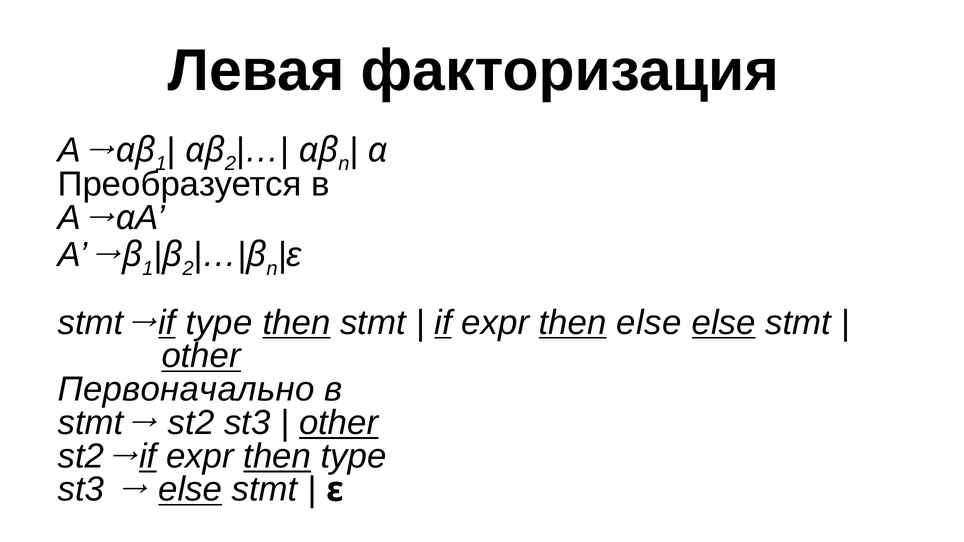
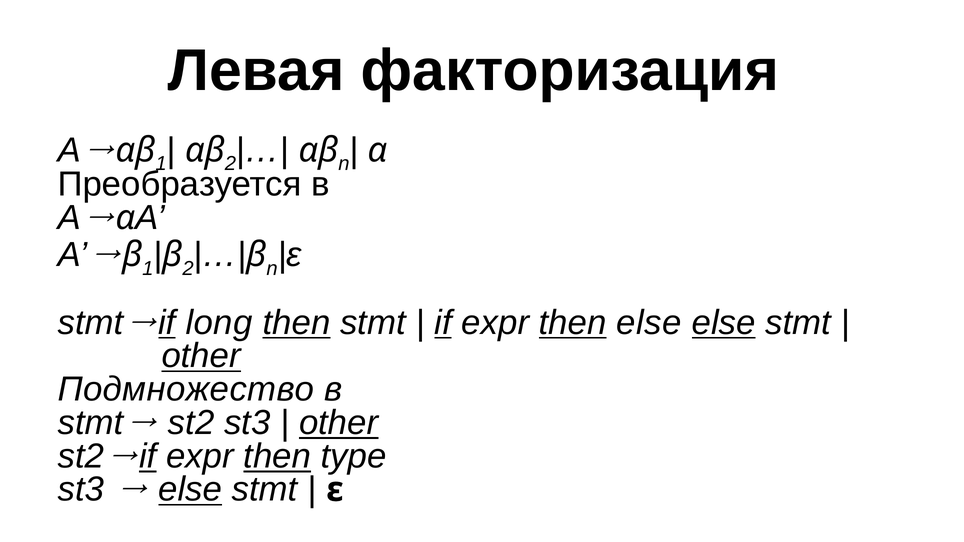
if type: type -> long
Первоначально: Первоначально -> Подмножество
